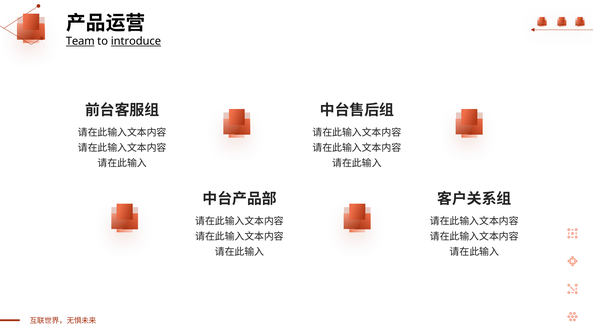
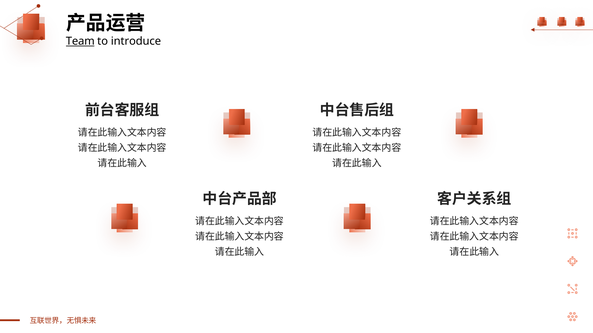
introduce underline: present -> none
